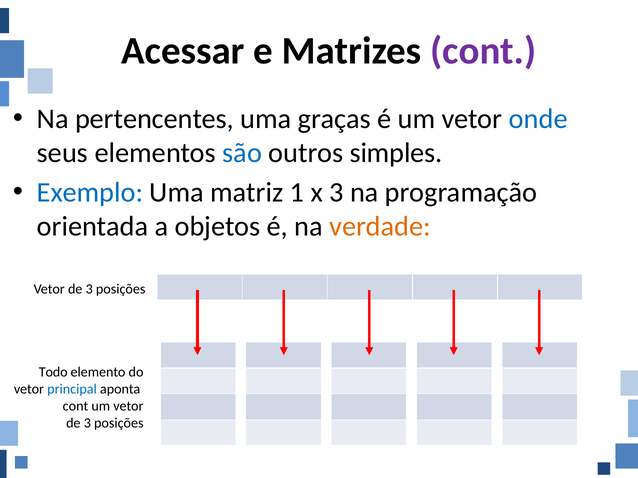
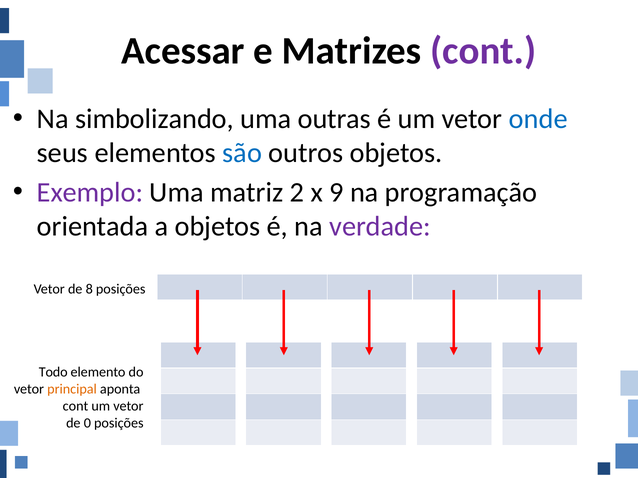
pertencentes: pertencentes -> simbolizando
graças: graças -> outras
outros simples: simples -> objetos
Exemplo colour: blue -> purple
1: 1 -> 2
x 3: 3 -> 9
verdade colour: orange -> purple
3 at (89, 289): 3 -> 8
principal colour: blue -> orange
3 at (87, 423): 3 -> 0
